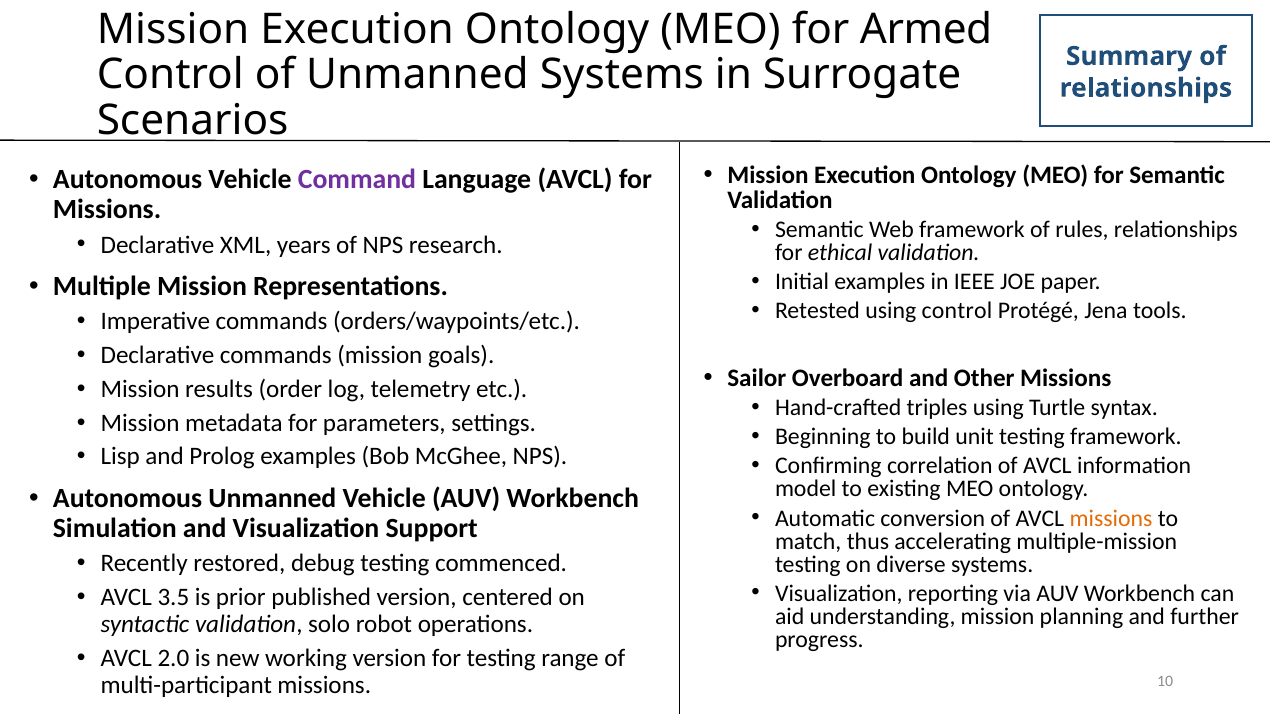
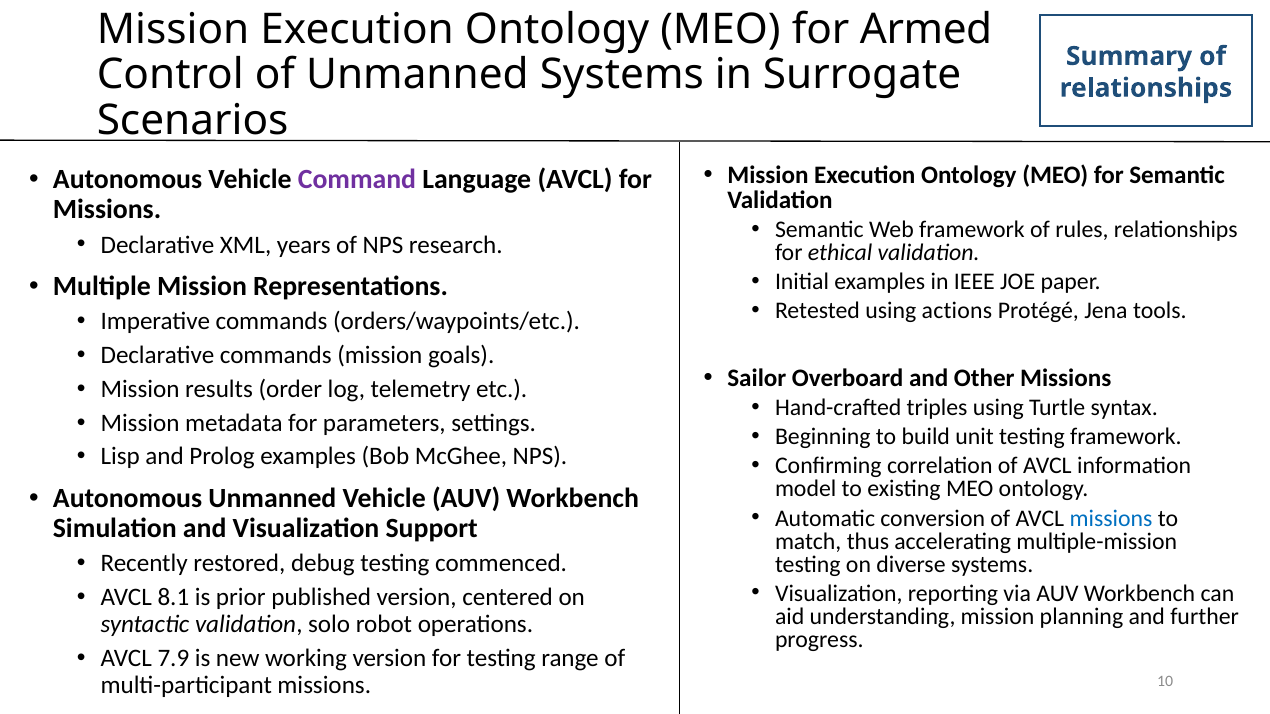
using control: control -> actions
missions at (1111, 518) colour: orange -> blue
3.5: 3.5 -> 8.1
2.0: 2.0 -> 7.9
